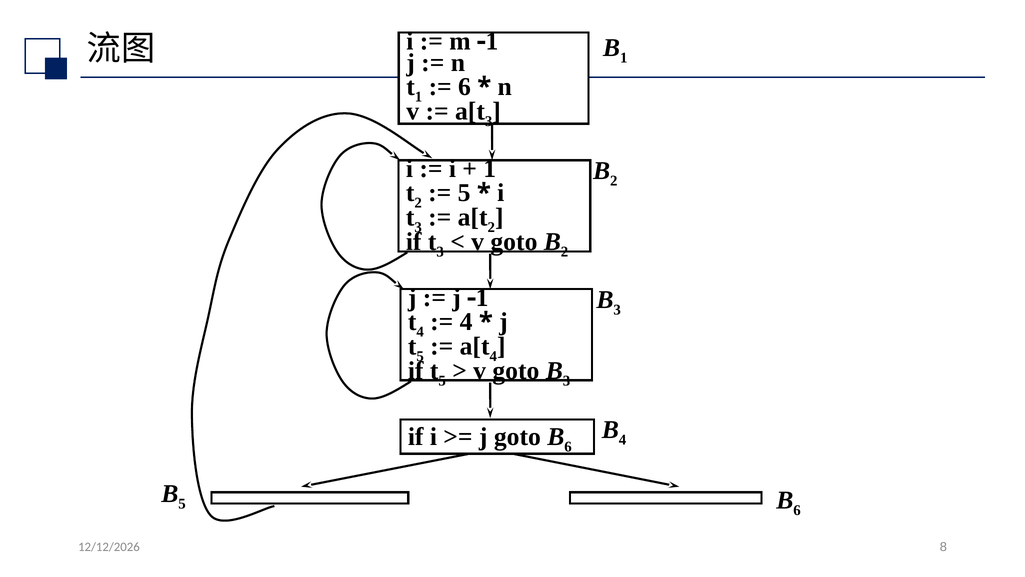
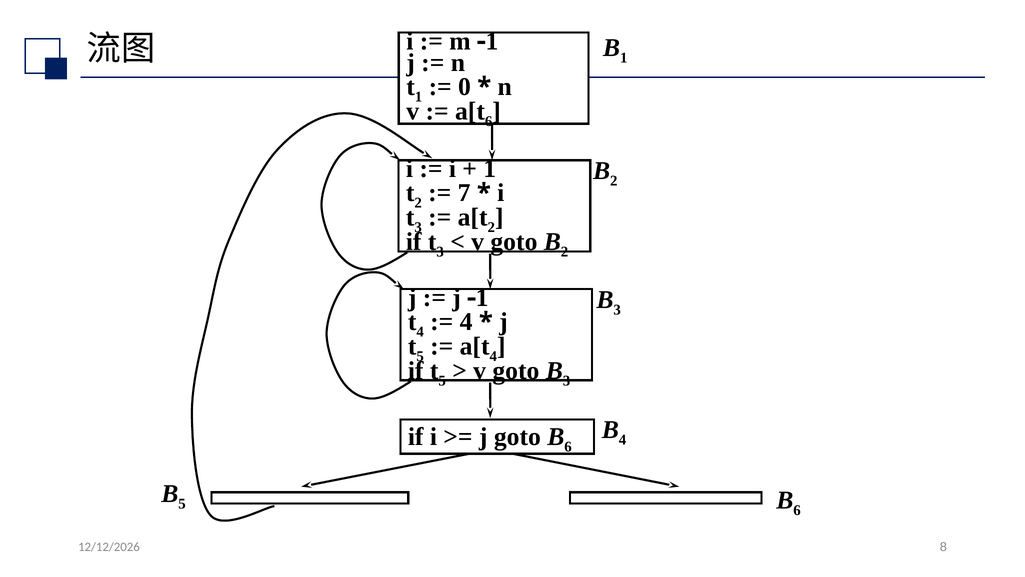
6 at (464, 87): 6 -> 0
3 at (489, 121): 3 -> 6
5 at (464, 193): 5 -> 7
